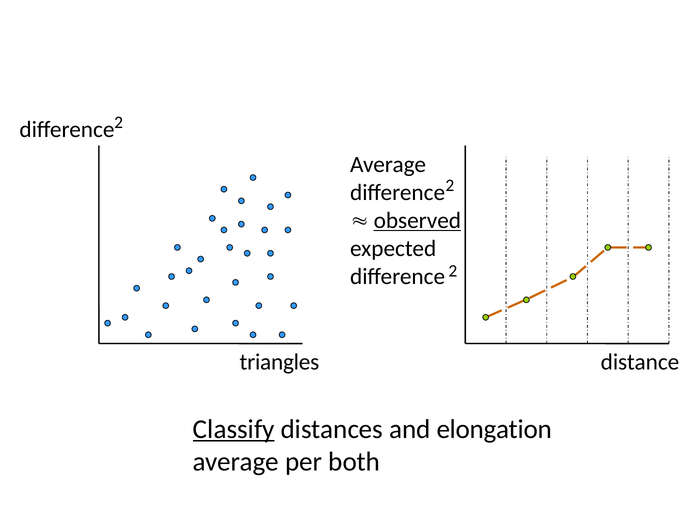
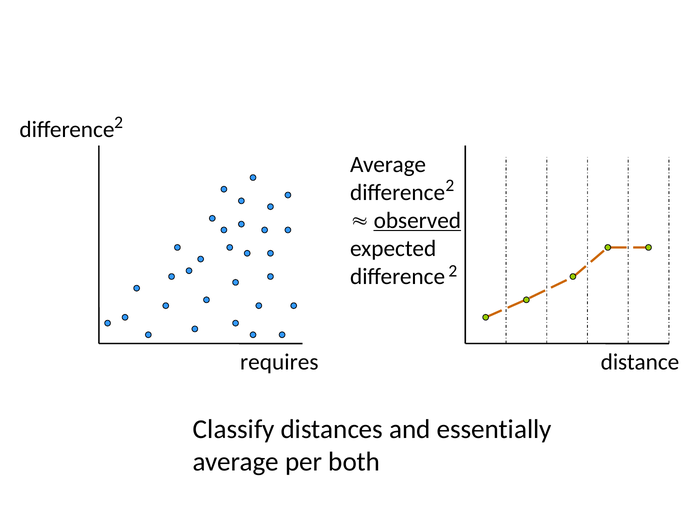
triangles: triangles -> requires
Classify underline: present -> none
elongation: elongation -> essentially
